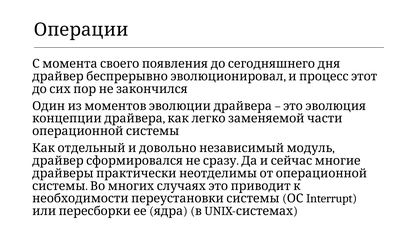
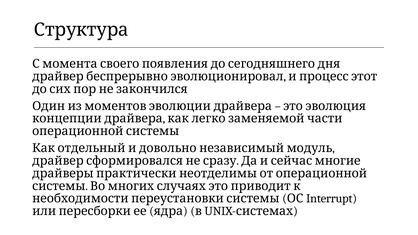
Операции: Операции -> Структура
